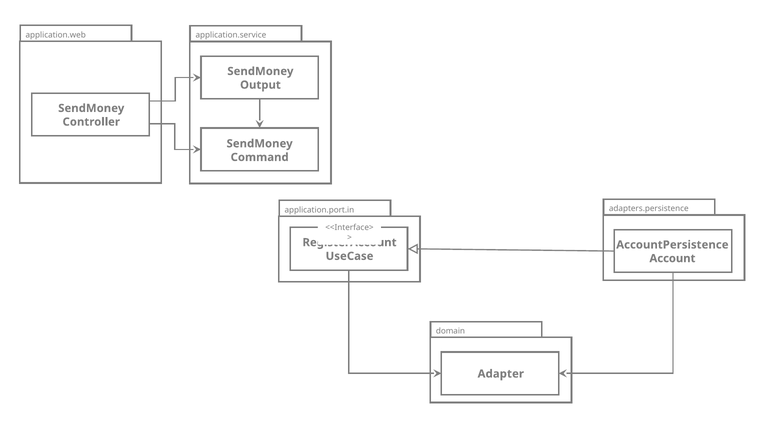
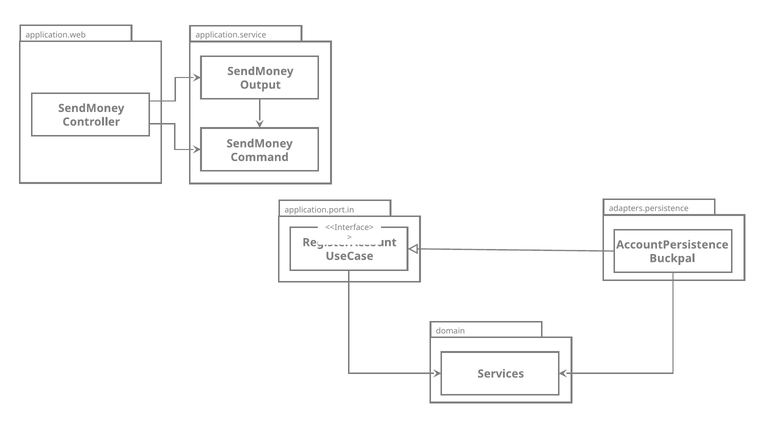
Account: Account -> Buckpal
Adapter: Adapter -> Services
